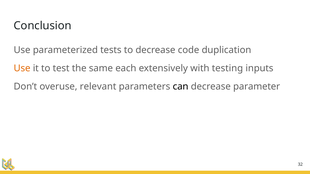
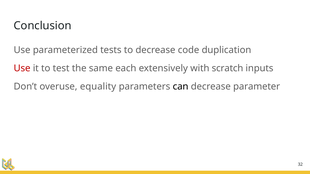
Use at (22, 68) colour: orange -> red
testing: testing -> scratch
relevant: relevant -> equality
